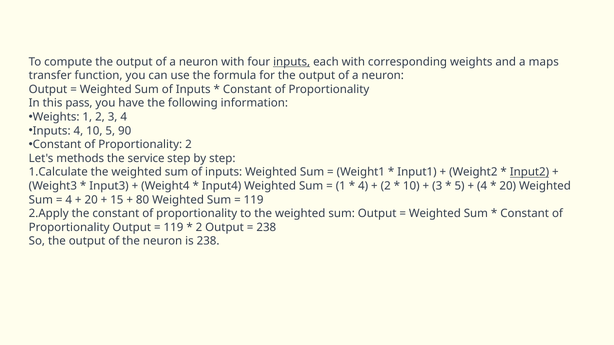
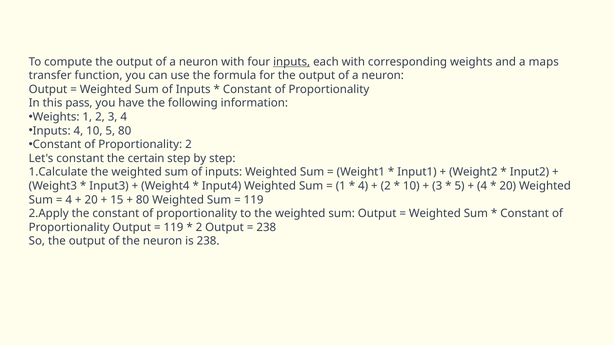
5 90: 90 -> 80
Let's methods: methods -> constant
service: service -> certain
Input2 underline: present -> none
